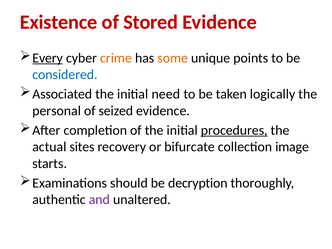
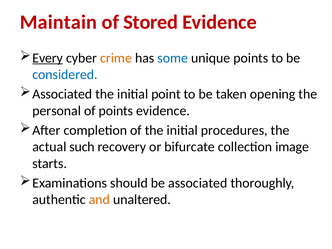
Existence: Existence -> Maintain
some colour: orange -> blue
need: need -> point
logically: logically -> opening
of seized: seized -> points
procedures underline: present -> none
sites: sites -> such
be decryption: decryption -> associated
and colour: purple -> orange
